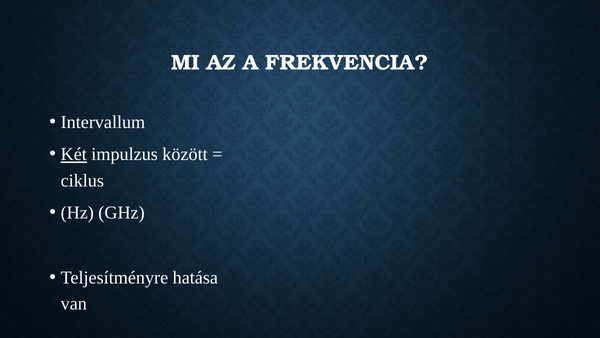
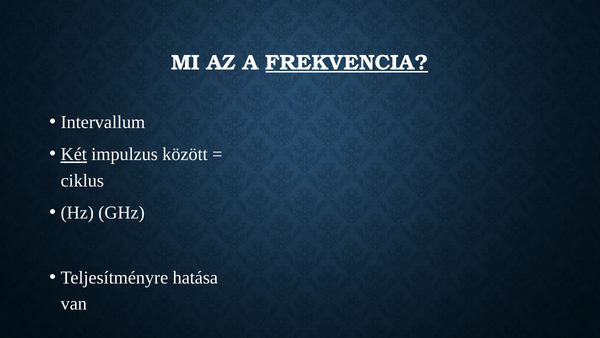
FREKVENCIA underline: none -> present
